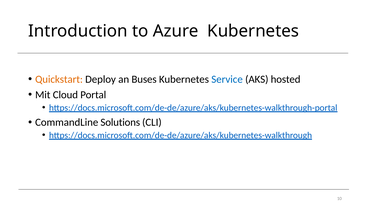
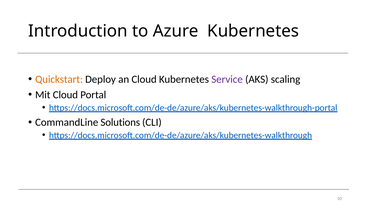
an Buses: Buses -> Cloud
Service colour: blue -> purple
hosted: hosted -> scaling
